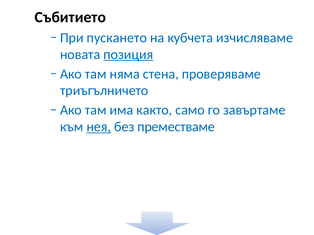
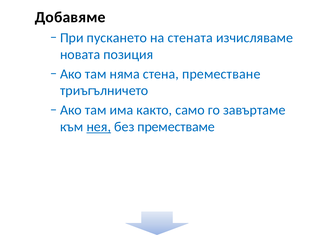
Събитието: Събитието -> Добавяме
кубчета: кубчета -> стената
позиция underline: present -> none
проверяваме: проверяваме -> преместване
